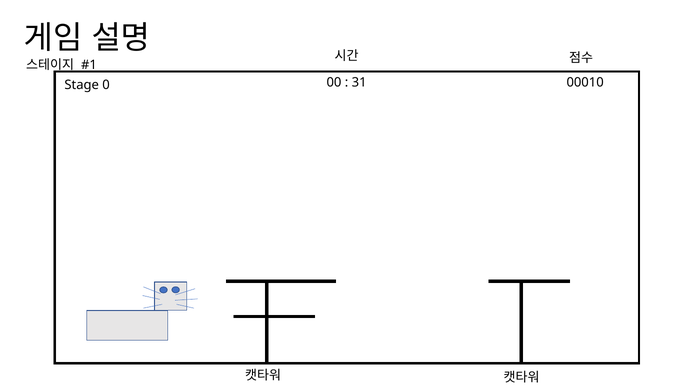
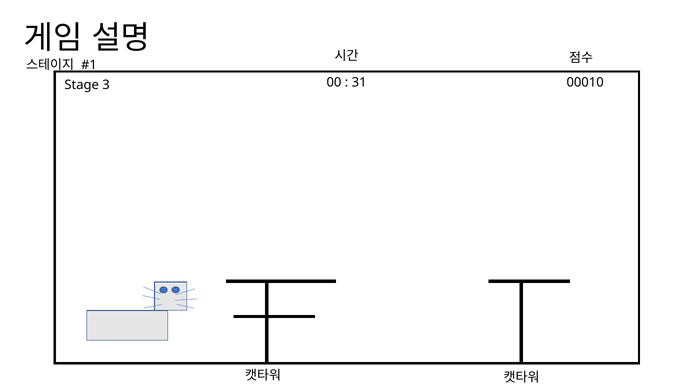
0: 0 -> 3
